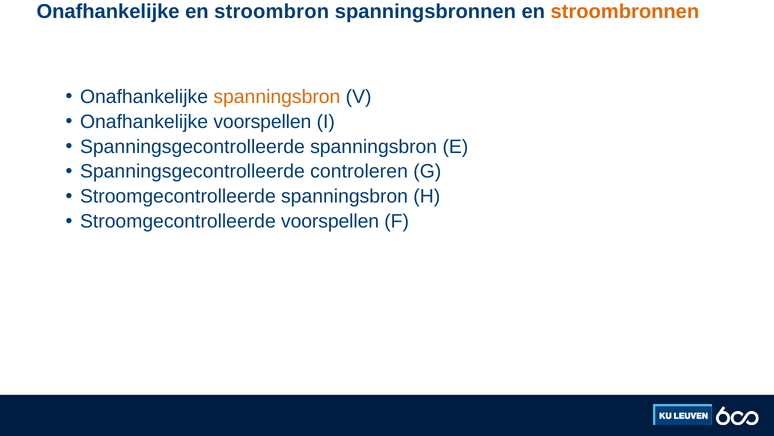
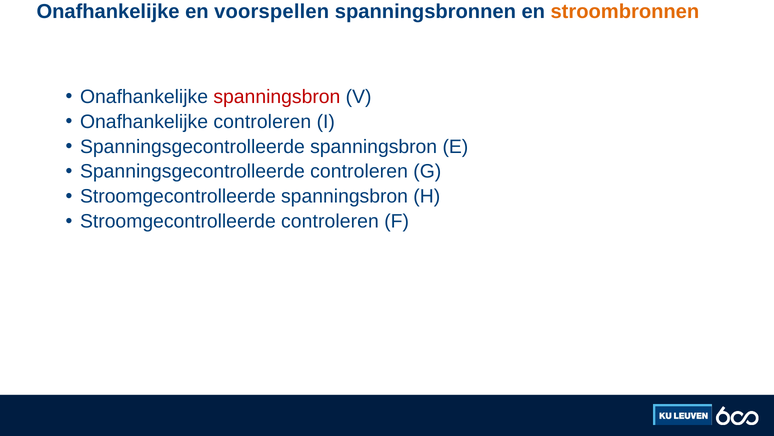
stroombron: stroombron -> voorspellen
spanningsbron at (277, 97) colour: orange -> red
Onafhankelijke voorspellen: voorspellen -> controleren
Stroomgecontrolleerde voorspellen: voorspellen -> controleren
